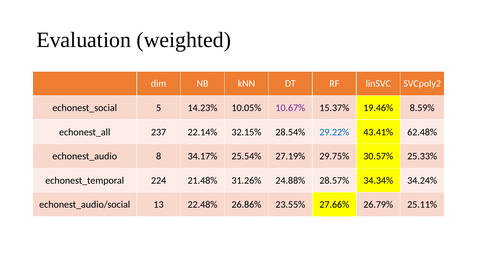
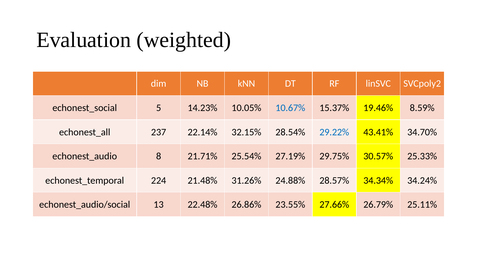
10.67% colour: purple -> blue
62.48%: 62.48% -> 34.70%
34.17%: 34.17% -> 21.71%
